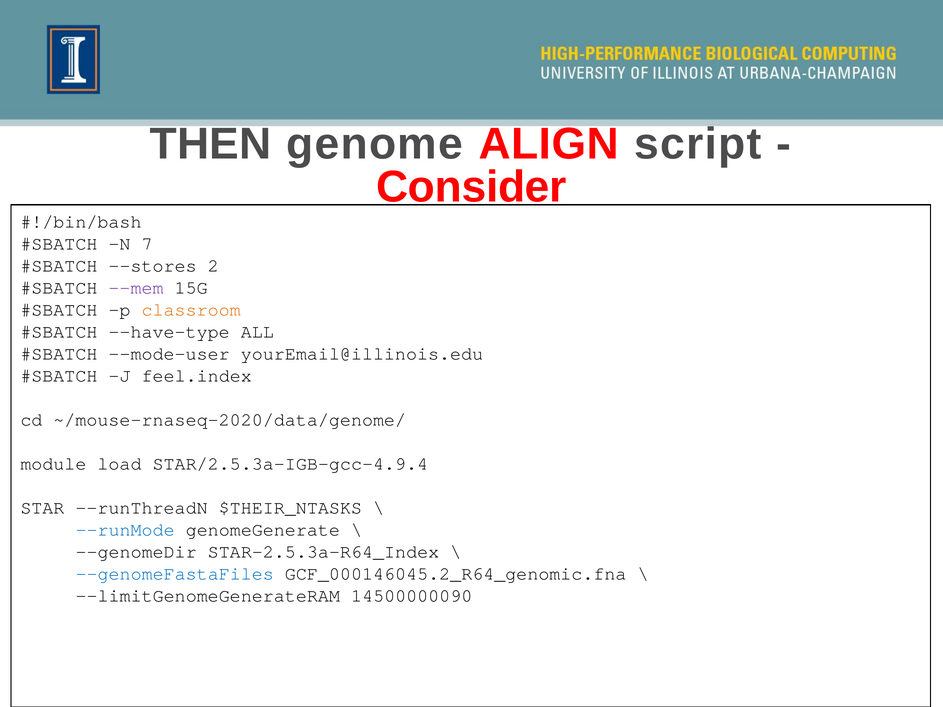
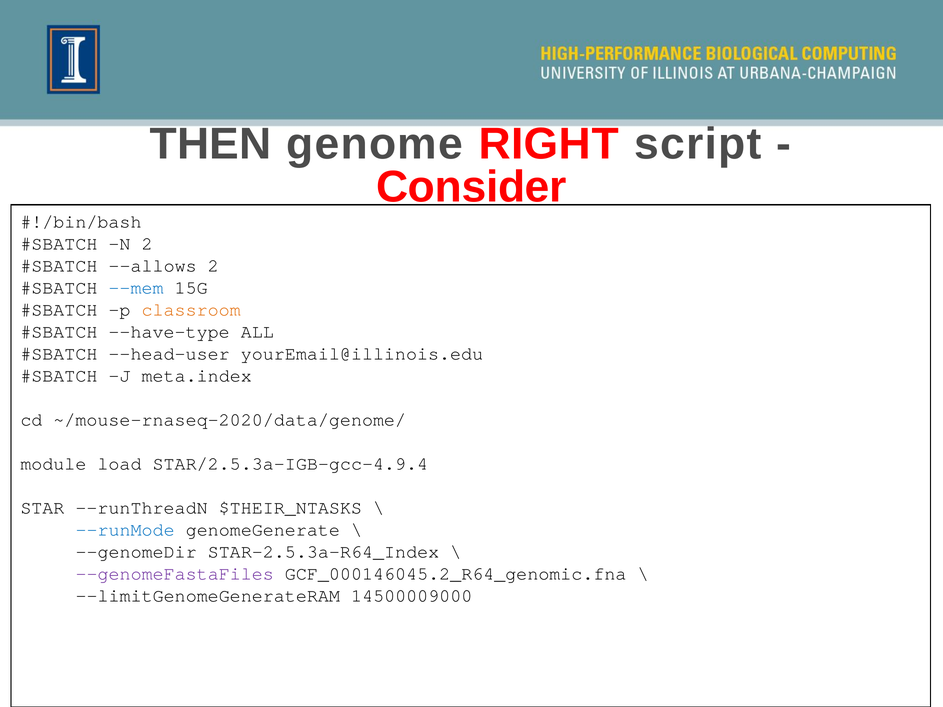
ALIGN: ALIGN -> RIGHT
N 7: 7 -> 2
--stores: --stores -> --allows
--mem colour: purple -> blue
--mode-user: --mode-user -> --head-user
feel.index: feel.index -> meta.index
--genomeFastaFiles colour: blue -> purple
14500000090: 14500000090 -> 14500009000
